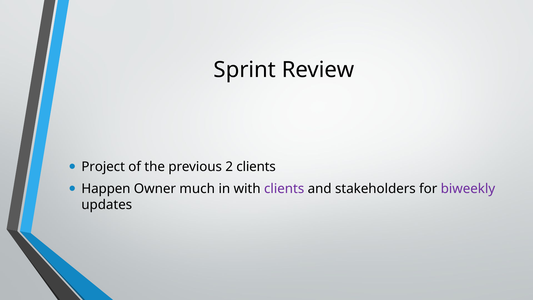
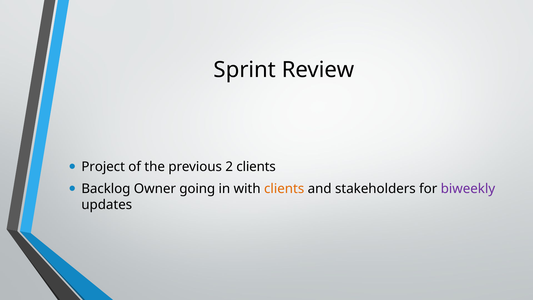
Happen: Happen -> Backlog
much: much -> going
clients at (284, 189) colour: purple -> orange
